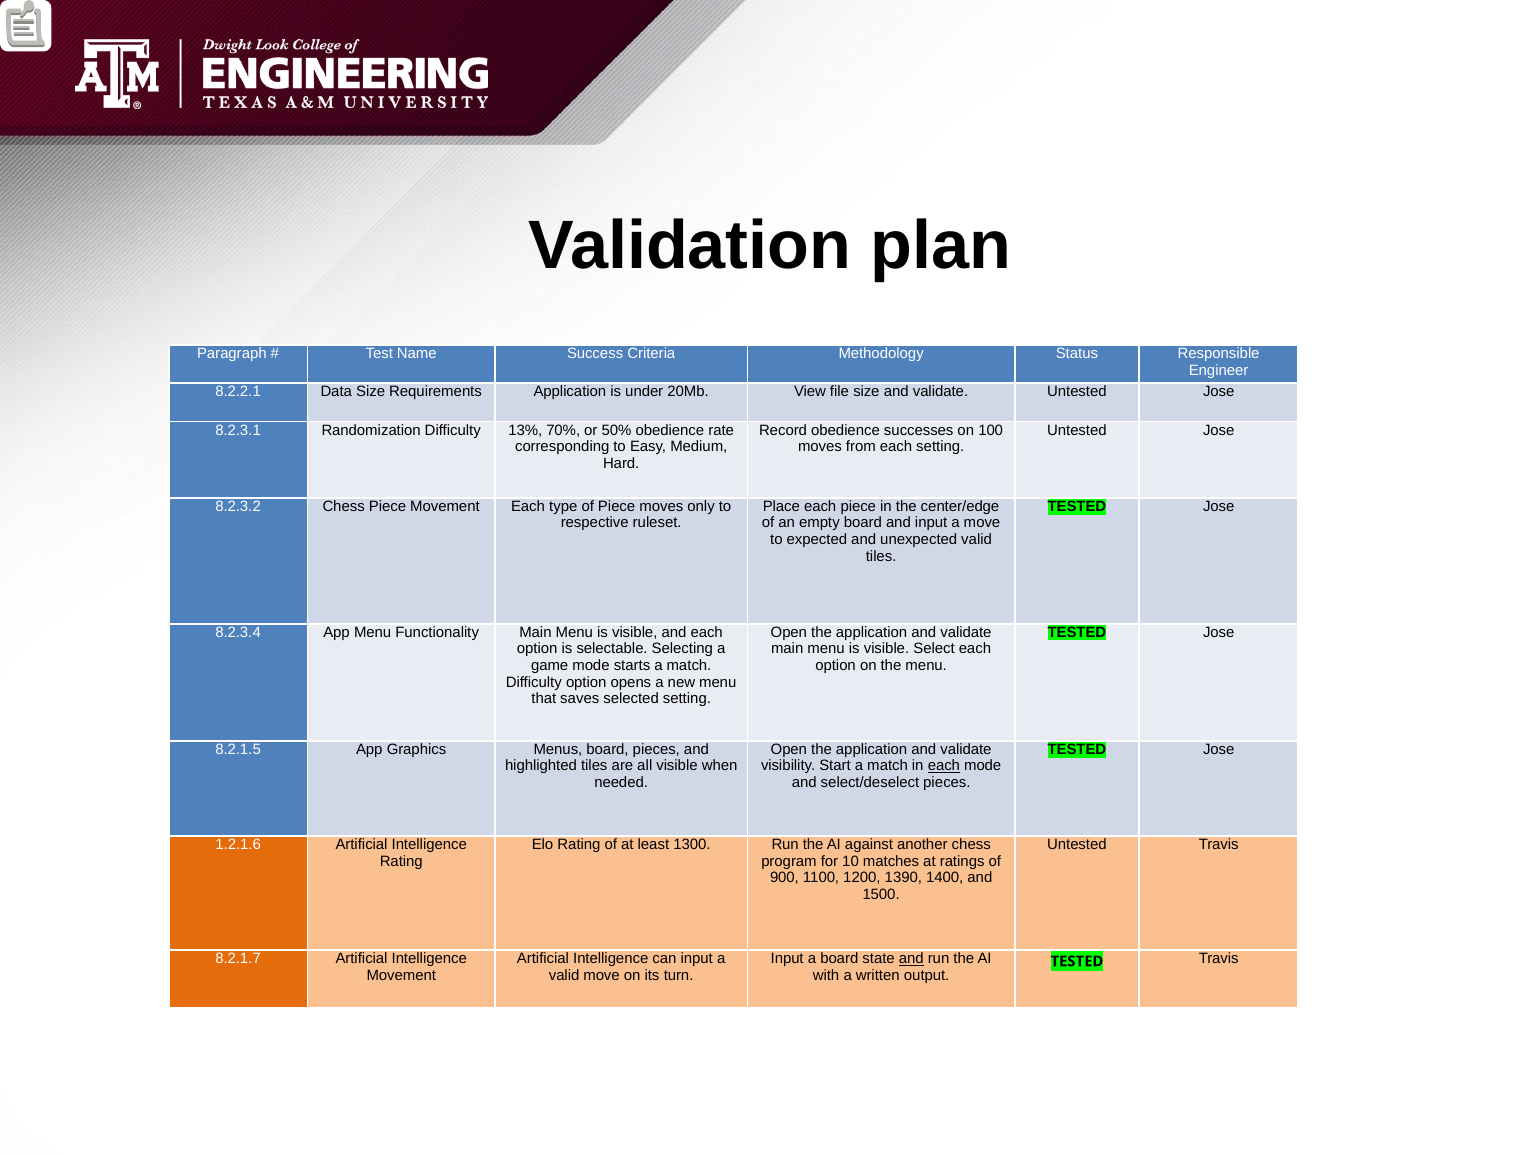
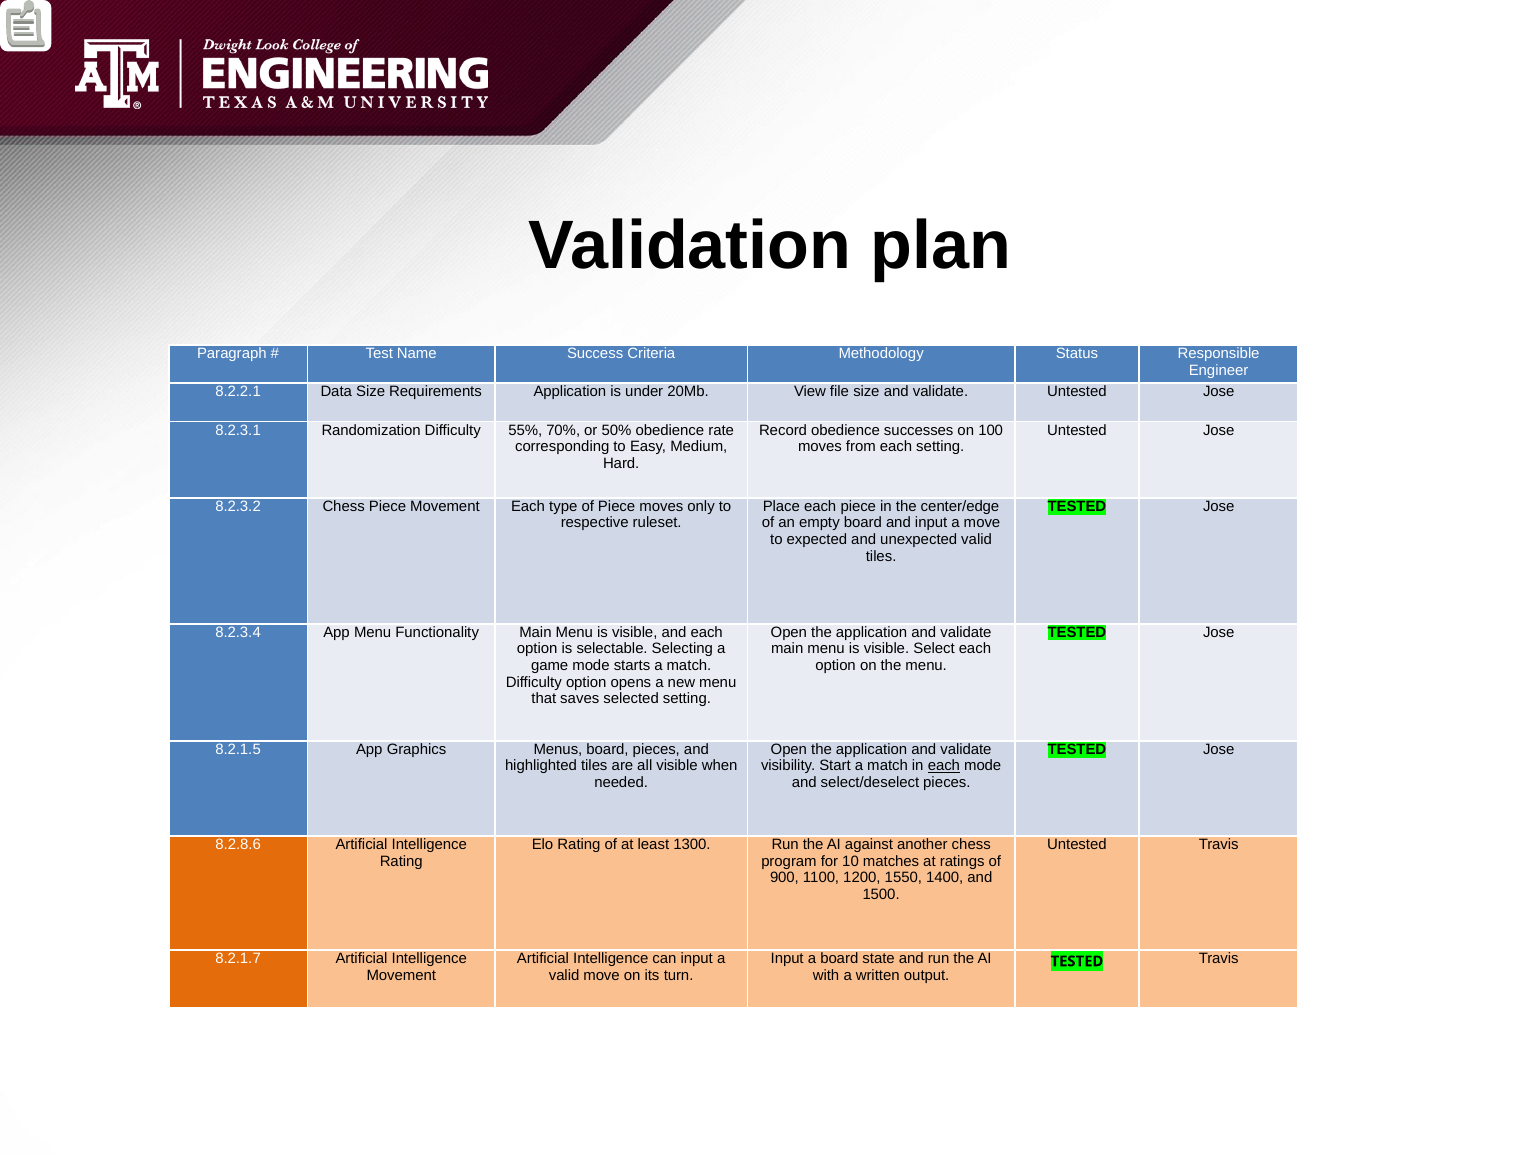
13%: 13% -> 55%
1.2.1.6: 1.2.1.6 -> 8.2.8.6
1390: 1390 -> 1550
and at (911, 959) underline: present -> none
